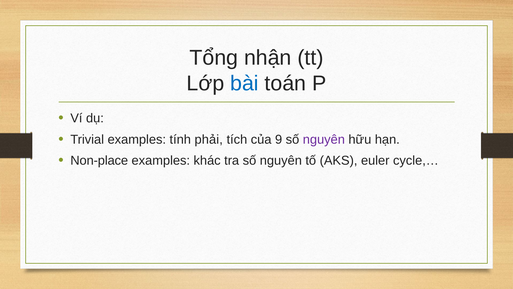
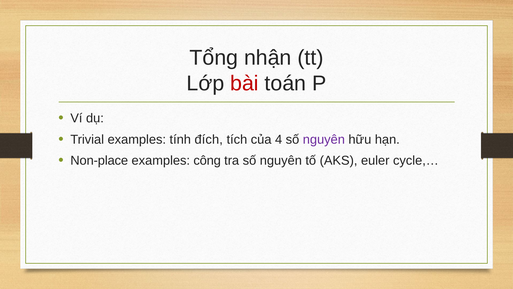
bài colour: blue -> red
phải: phải -> đích
9: 9 -> 4
khác: khác -> công
